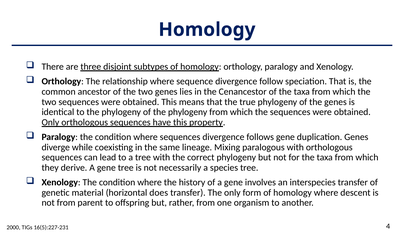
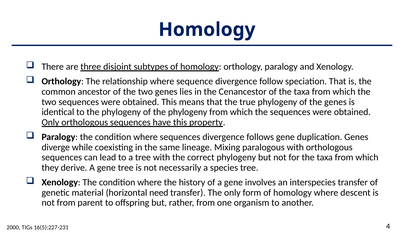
does: does -> need
